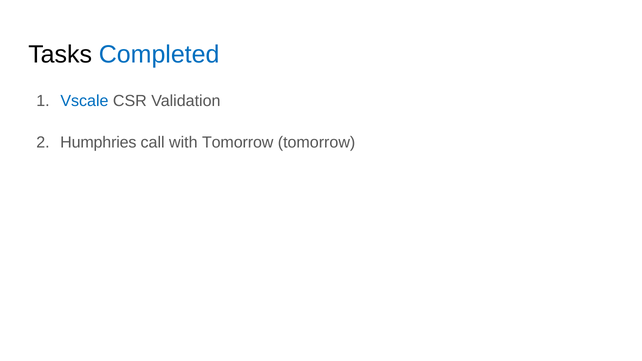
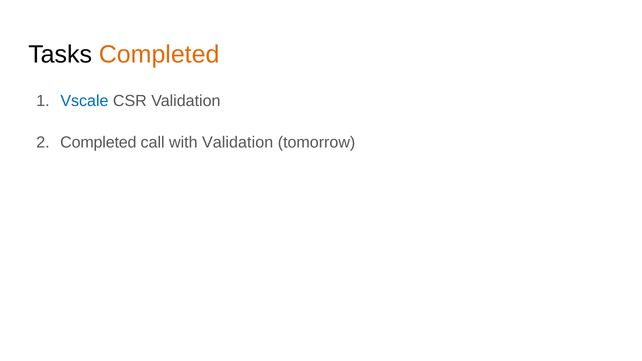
Completed at (159, 54) colour: blue -> orange
Humphries at (98, 142): Humphries -> Completed
with Tomorrow: Tomorrow -> Validation
